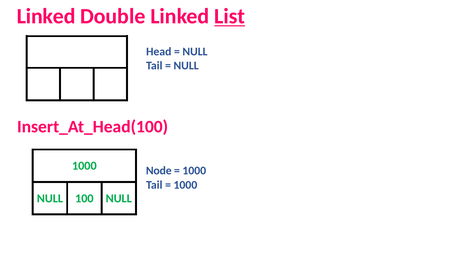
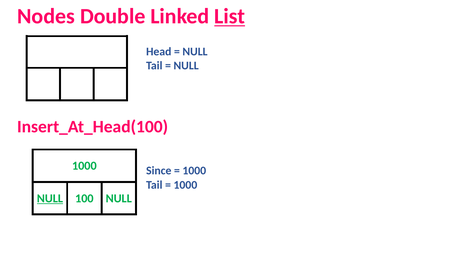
Linked at (46, 16): Linked -> Nodes
Node: Node -> Since
NULL at (50, 198) underline: none -> present
